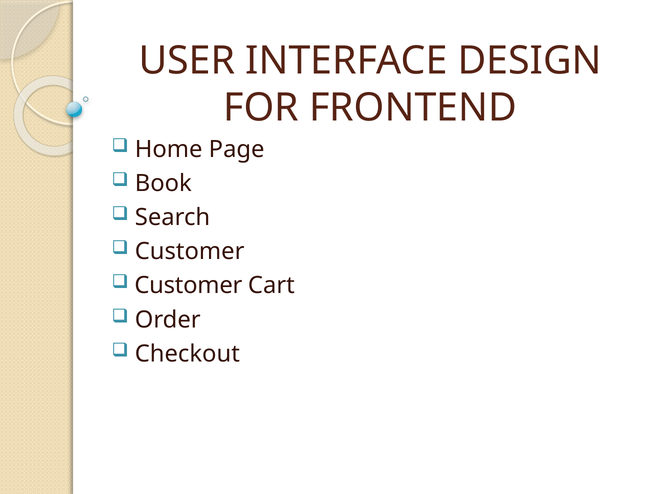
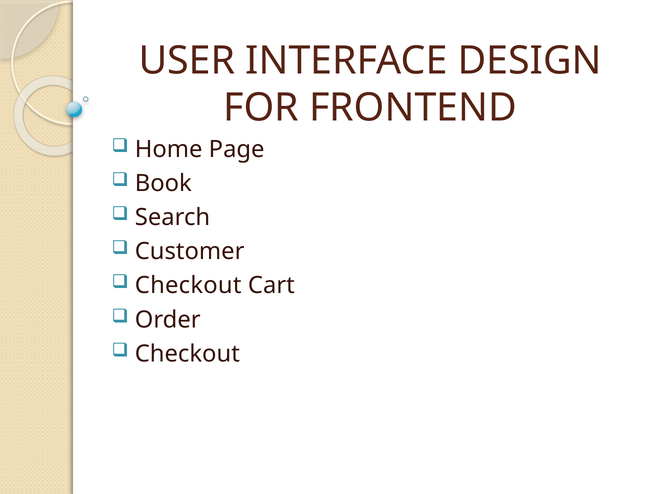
Customer at (188, 286): Customer -> Checkout
